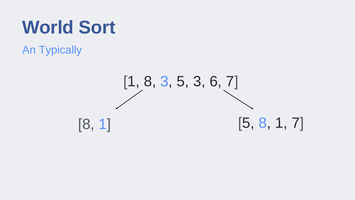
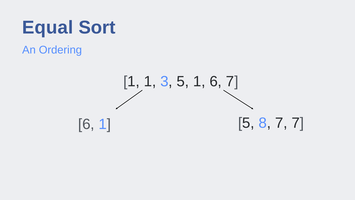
World: World -> Equal
Typically: Typically -> Ordering
1 8: 8 -> 1
5 3: 3 -> 1
8 at (86, 124): 8 -> 6
5 8 1: 1 -> 7
